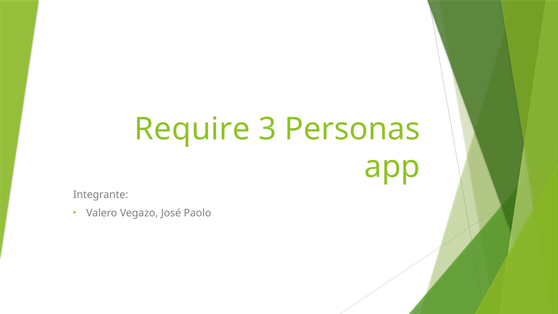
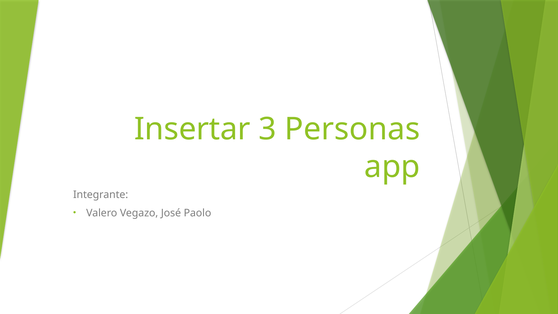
Require: Require -> Insertar
